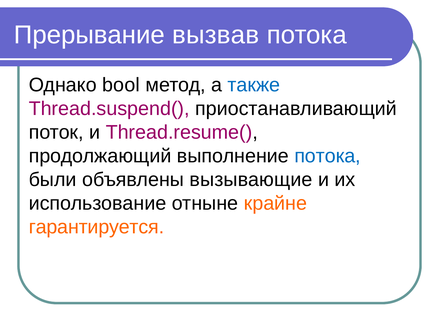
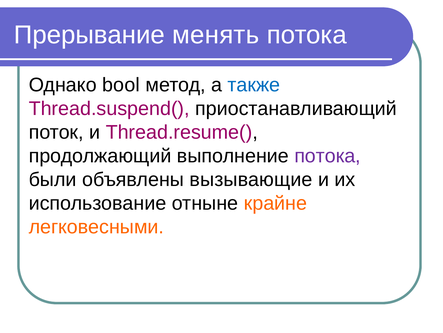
вызвав: вызвав -> менять
потока at (328, 156) colour: blue -> purple
гарантируется: гарантируется -> легковесными
